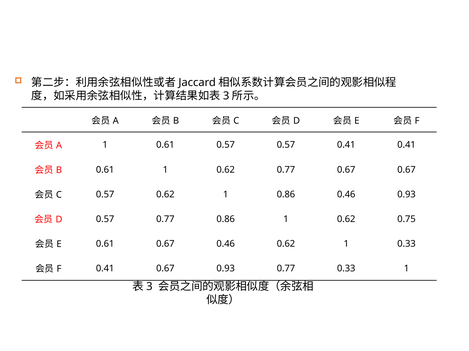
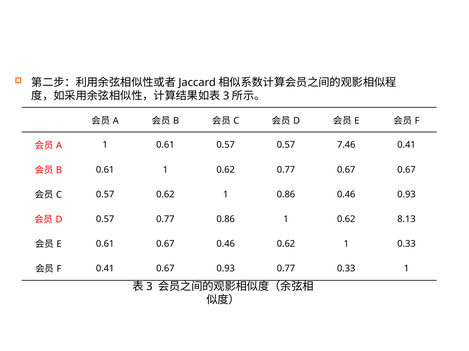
0.57 0.41: 0.41 -> 7.46
0.75: 0.75 -> 8.13
